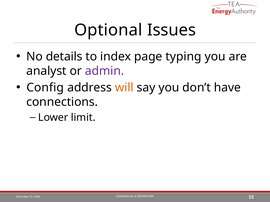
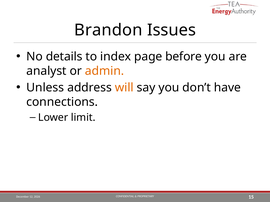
Optional: Optional -> Brandon
typing: typing -> before
admin colour: purple -> orange
Config: Config -> Unless
